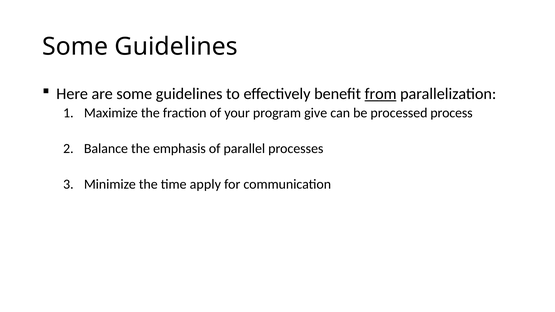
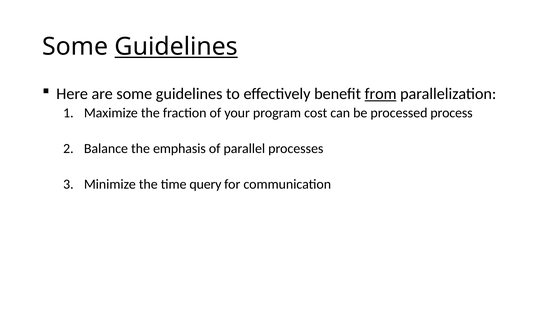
Guidelines at (176, 47) underline: none -> present
give: give -> cost
apply: apply -> query
